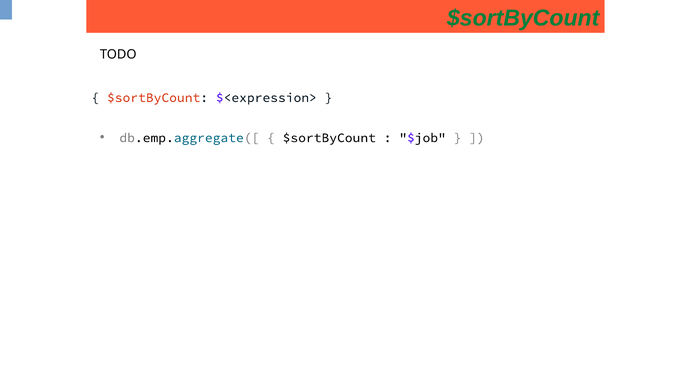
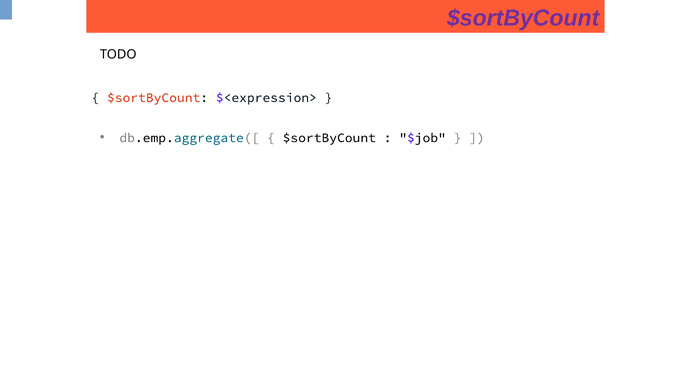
$sortByCount at (523, 18) colour: green -> purple
